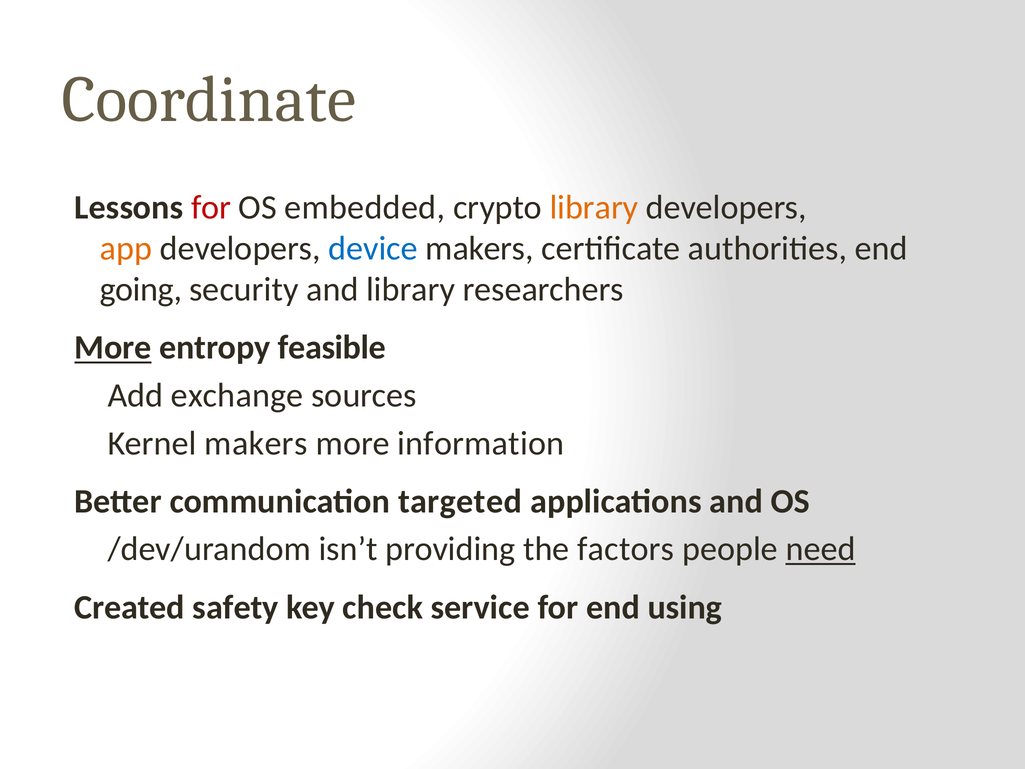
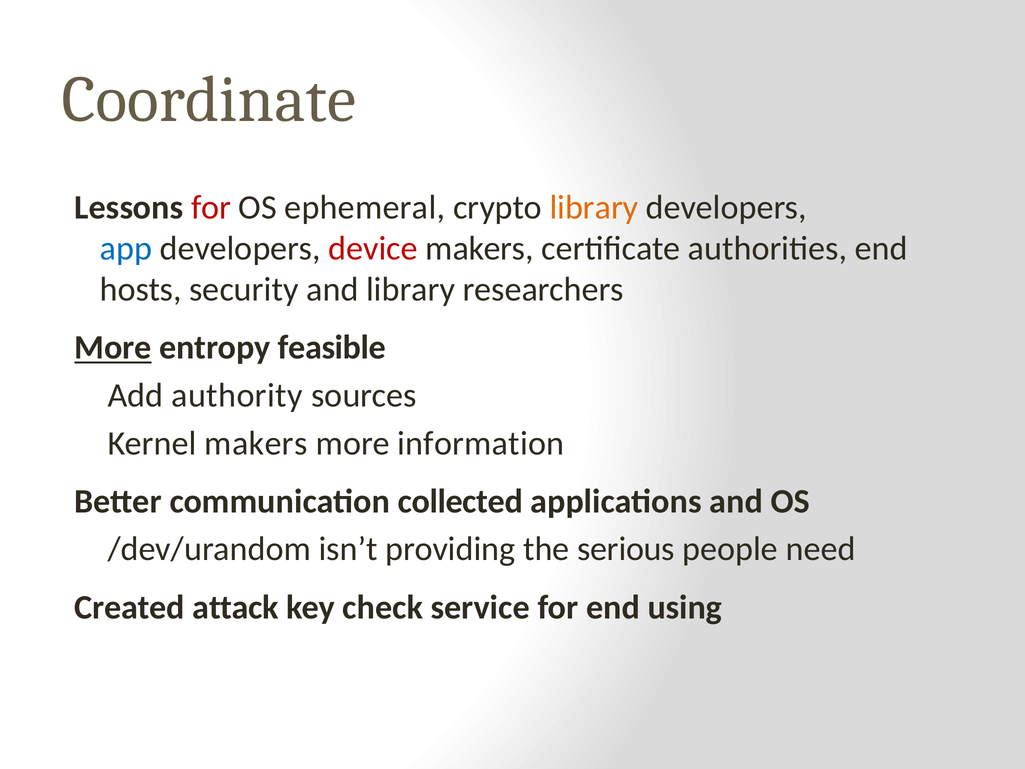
embedded: embedded -> ephemeral
app colour: orange -> blue
device colour: blue -> red
going: going -> hosts
exchange: exchange -> authority
targeted: targeted -> collected
factors: factors -> serious
need underline: present -> none
safety: safety -> attack
